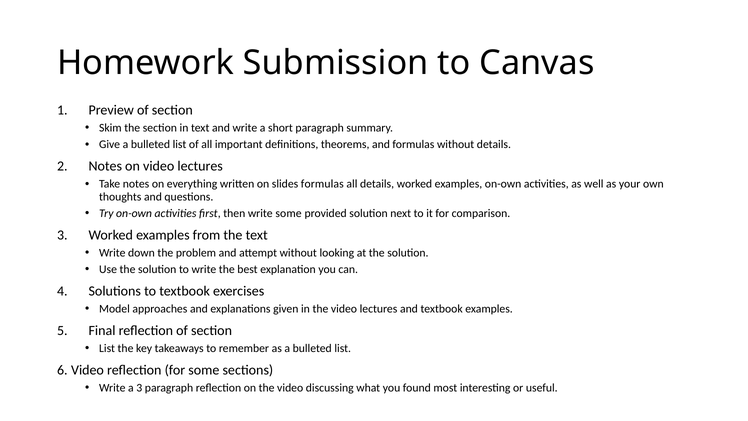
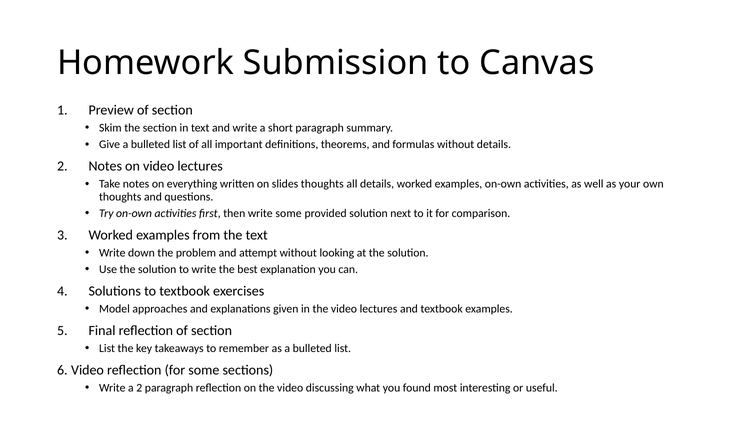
slides formulas: formulas -> thoughts
a 3: 3 -> 2
